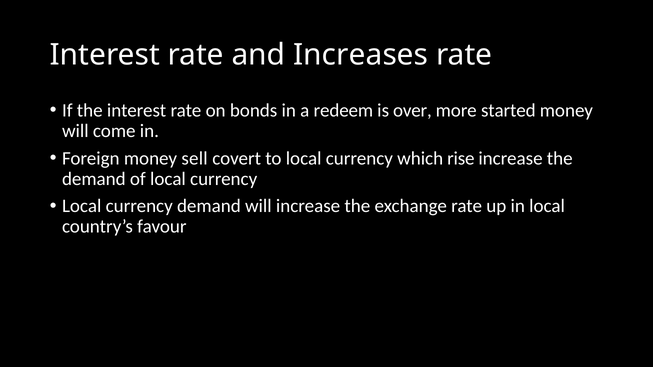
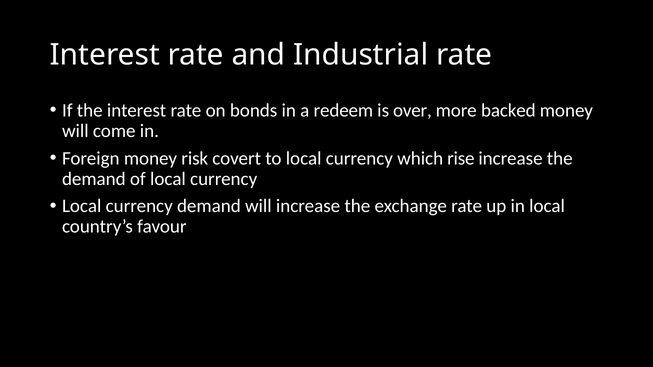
Increases: Increases -> Industrial
started: started -> backed
sell: sell -> risk
